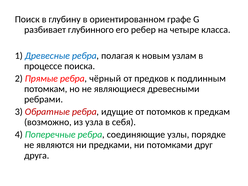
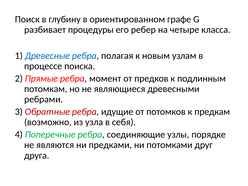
глубинного: глубинного -> процедуры
чёрный: чёрный -> момент
